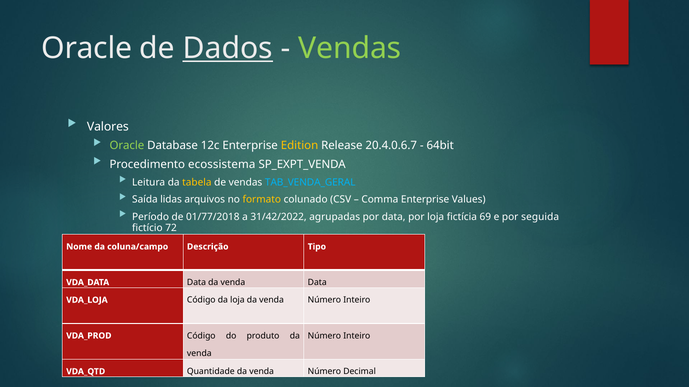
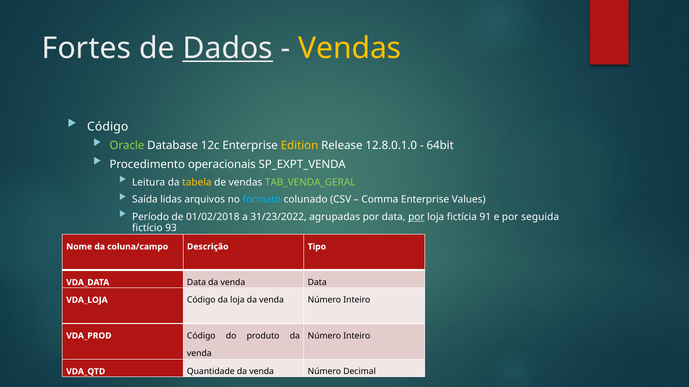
Oracle at (87, 48): Oracle -> Fortes
Vendas at (350, 48) colour: light green -> yellow
Valores at (108, 127): Valores -> Código
20.4.0.6.7: 20.4.0.6.7 -> 12.8.0.1.0
ecossistema: ecossistema -> operacionais
TAB_VENDA_GERAL colour: light blue -> light green
formato colour: yellow -> light blue
01/77/2018: 01/77/2018 -> 01/02/2018
31/42/2022: 31/42/2022 -> 31/23/2022
por at (416, 217) underline: none -> present
69: 69 -> 91
72: 72 -> 93
